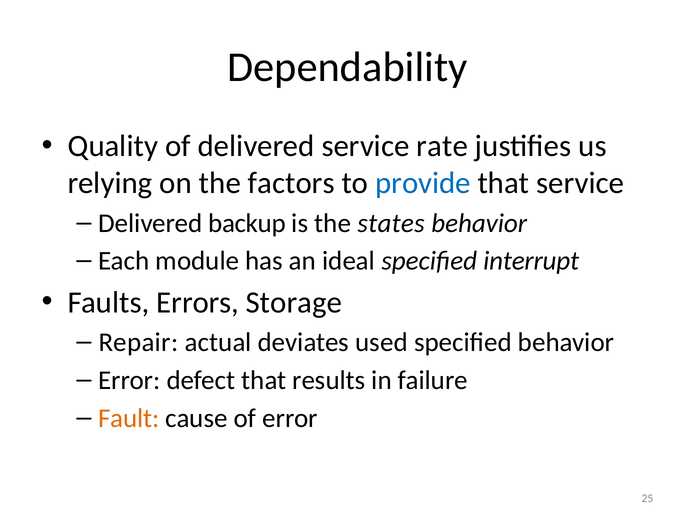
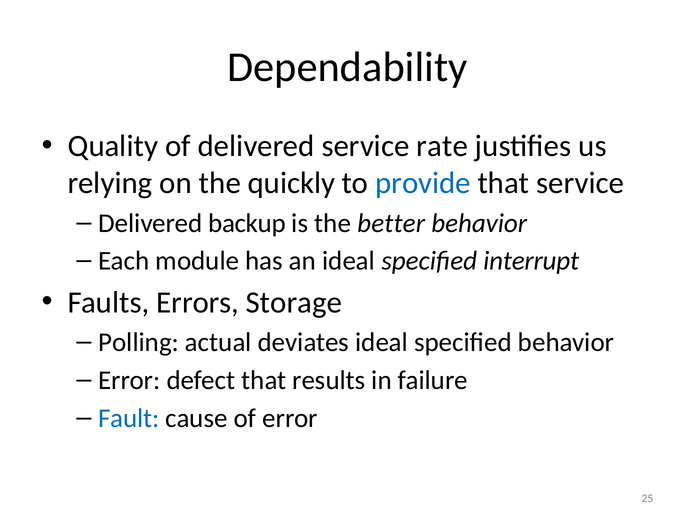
factors: factors -> quickly
states: states -> better
Repair: Repair -> Polling
deviates used: used -> ideal
Fault colour: orange -> blue
